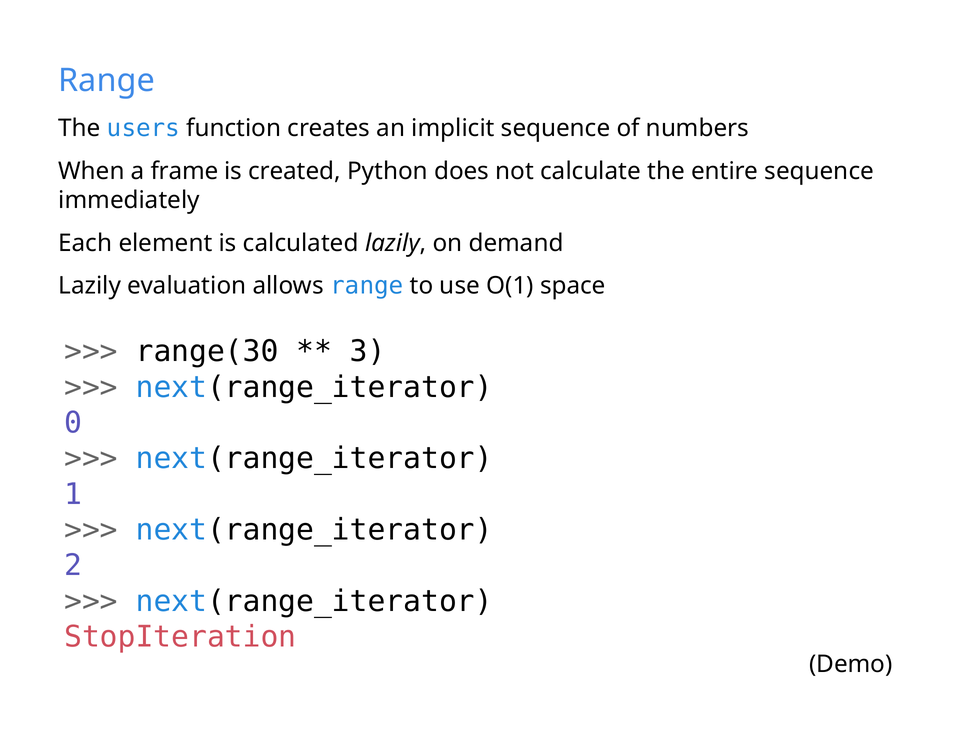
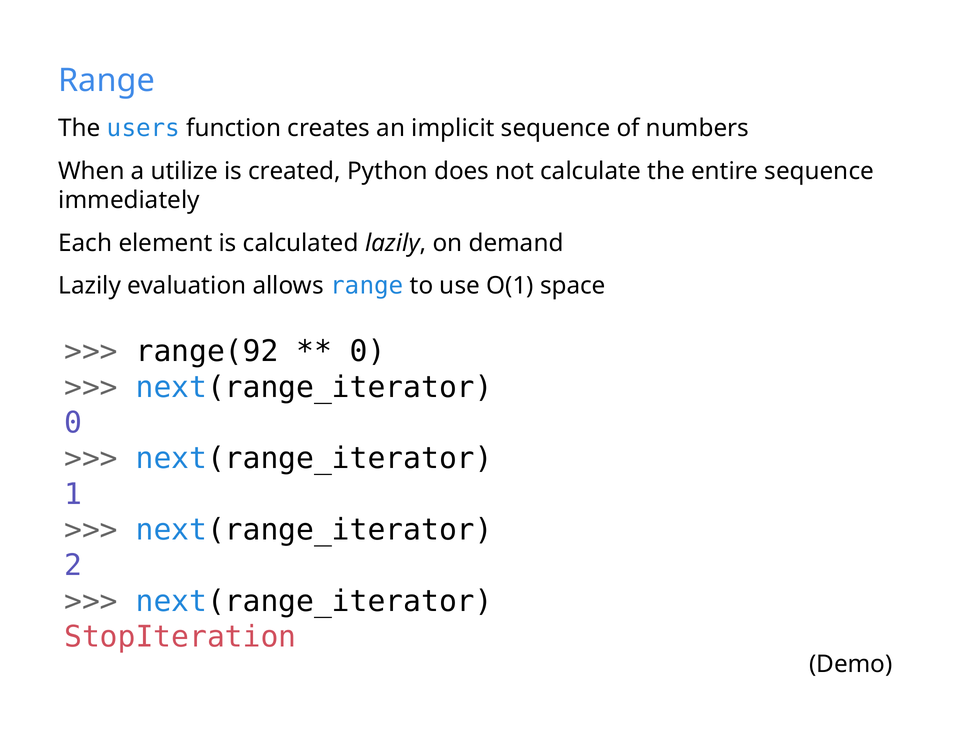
frame: frame -> utilize
range(30: range(30 -> range(92
3 at (368, 351): 3 -> 0
